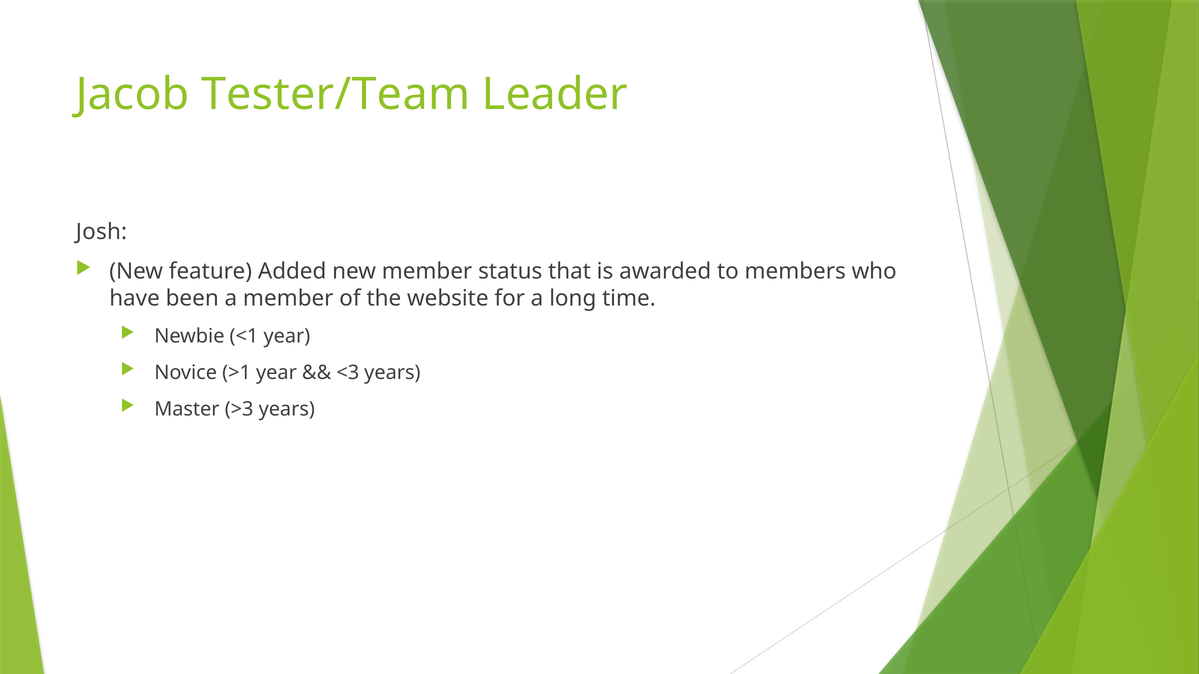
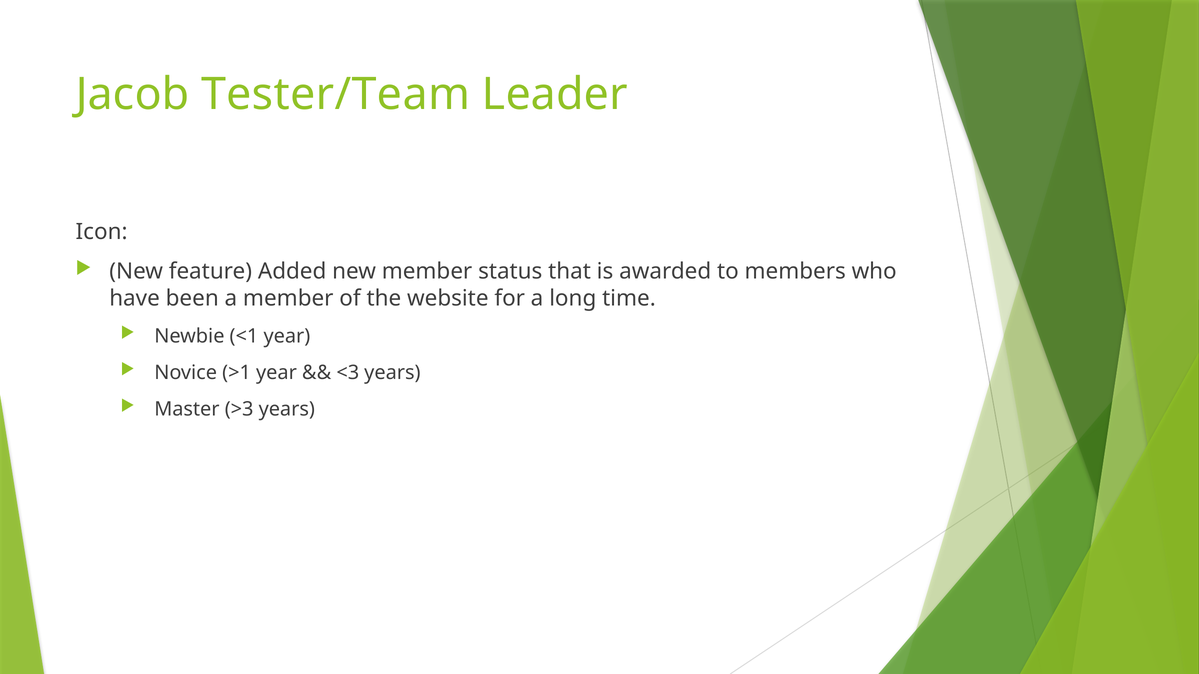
Josh: Josh -> Icon
